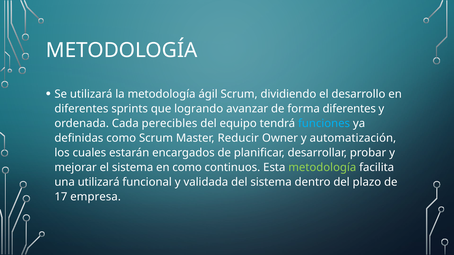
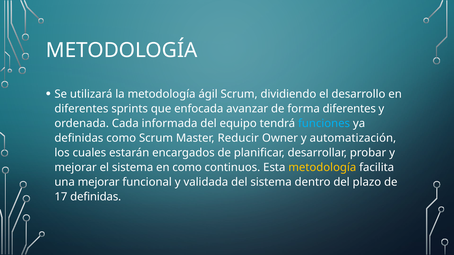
logrando: logrando -> enfocada
perecibles: perecibles -> informada
metodología at (322, 168) colour: light green -> yellow
una utilizará: utilizará -> mejorar
17 empresa: empresa -> definidas
